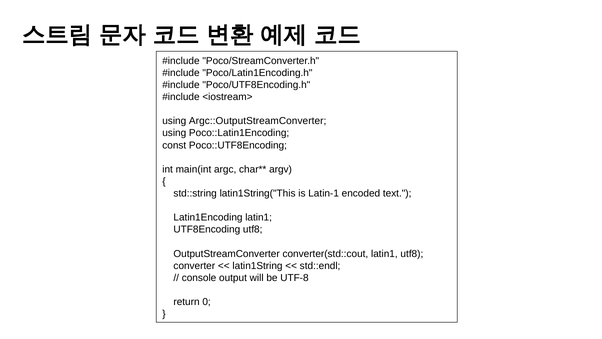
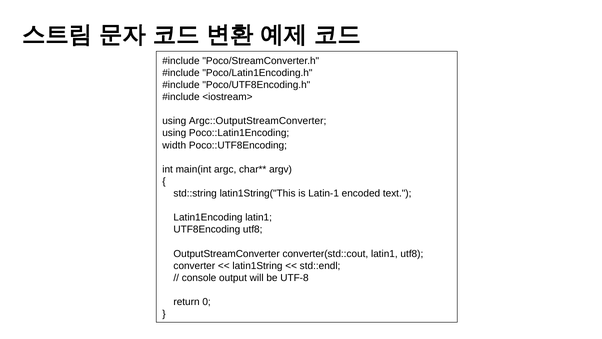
const: const -> width
